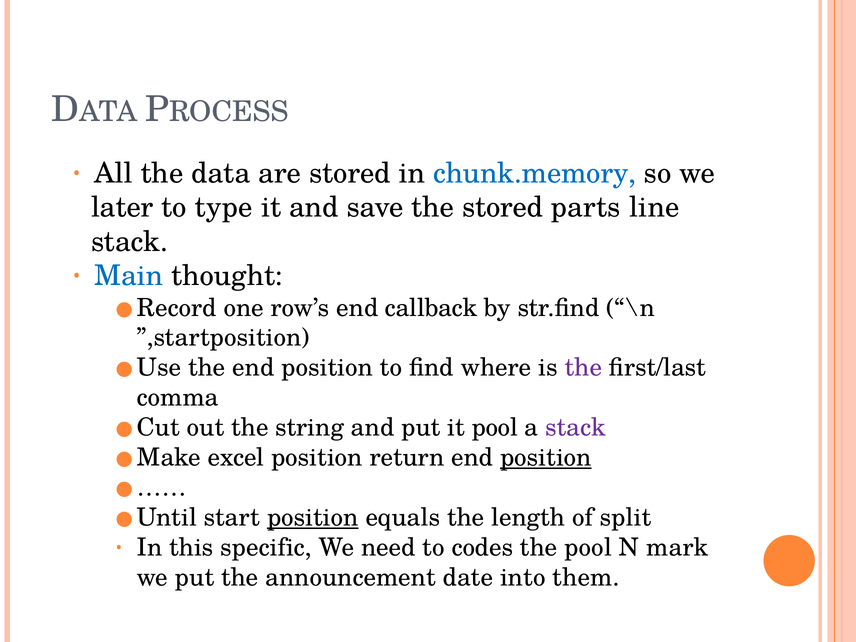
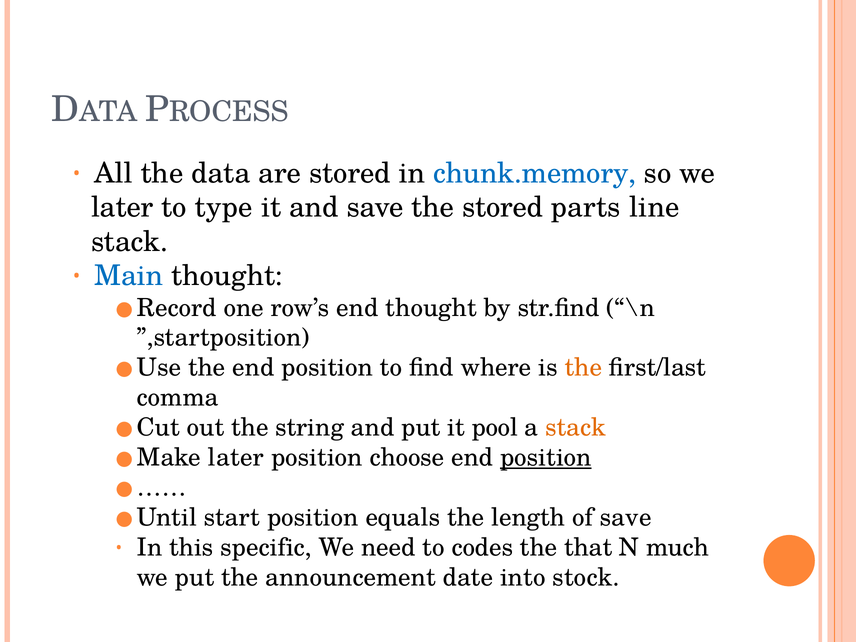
end callback: callback -> thought
the at (583, 368) colour: purple -> orange
stack at (575, 428) colour: purple -> orange
excel at (236, 458): excel -> later
return: return -> choose
position at (313, 517) underline: present -> none
of split: split -> save
the pool: pool -> that
mark: mark -> much
them: them -> stock
